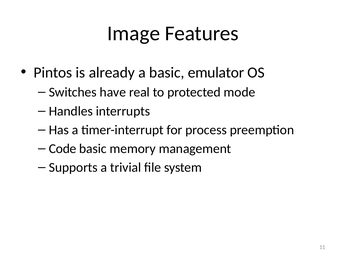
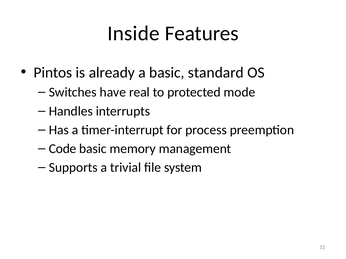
Image: Image -> Inside
emulator: emulator -> standard
